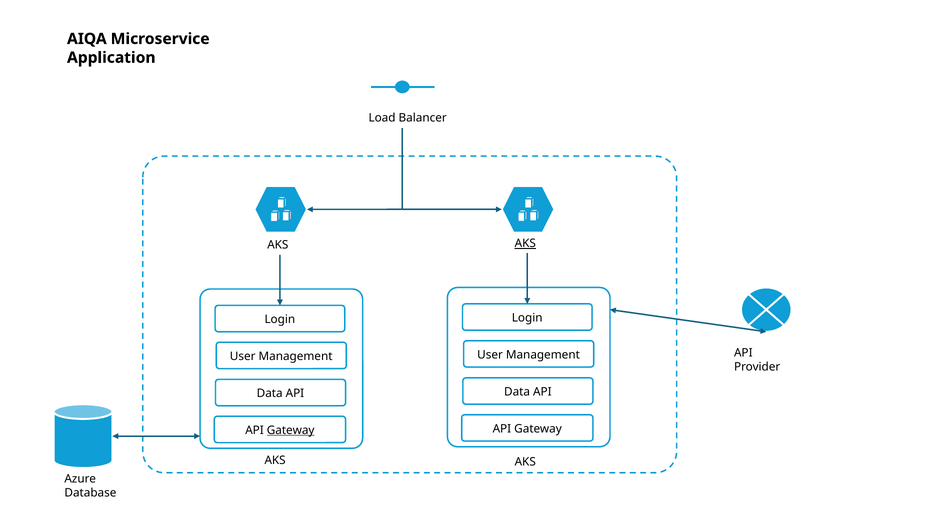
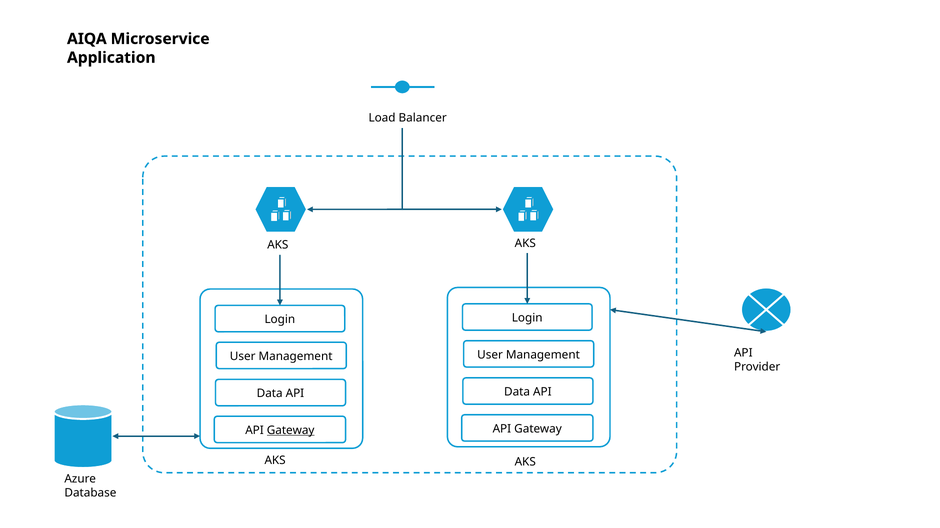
AKS at (525, 244) underline: present -> none
